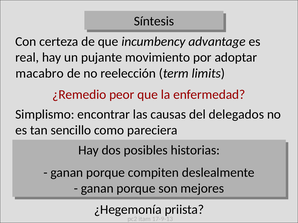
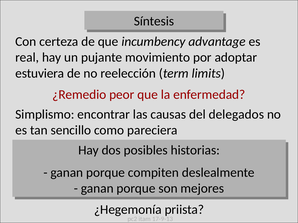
macabro: macabro -> estuviera
